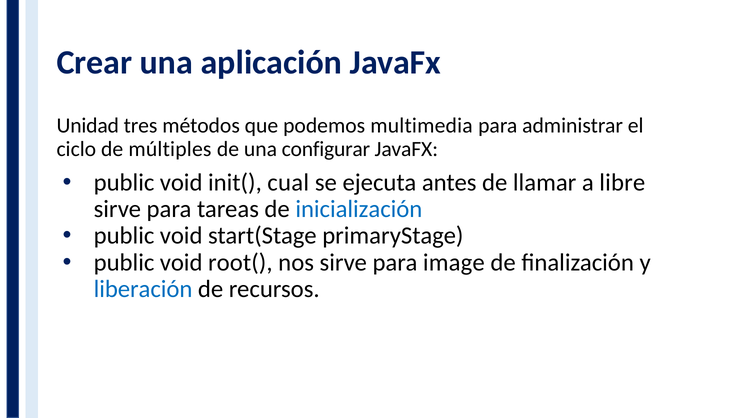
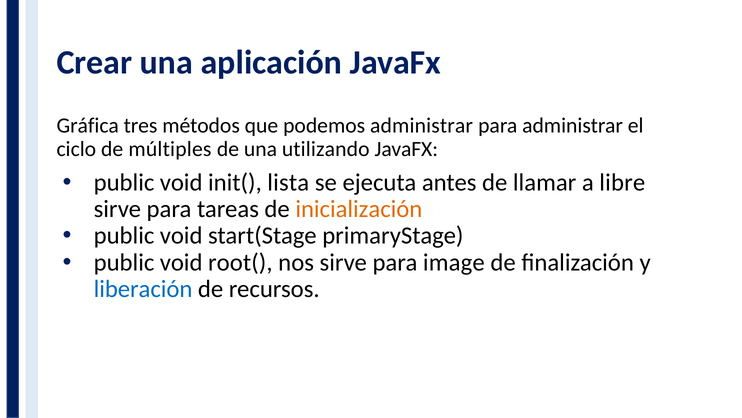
Unidad: Unidad -> Gráfica
podemos multimedia: multimedia -> administrar
configurar: configurar -> utilizando
cual: cual -> lista
inicialización colour: blue -> orange
